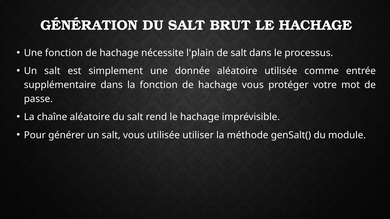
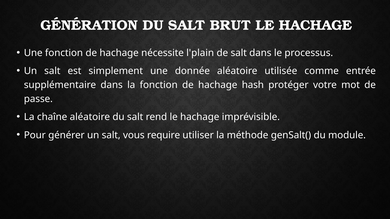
hachage vous: vous -> hash
vous utilisée: utilisée -> require
